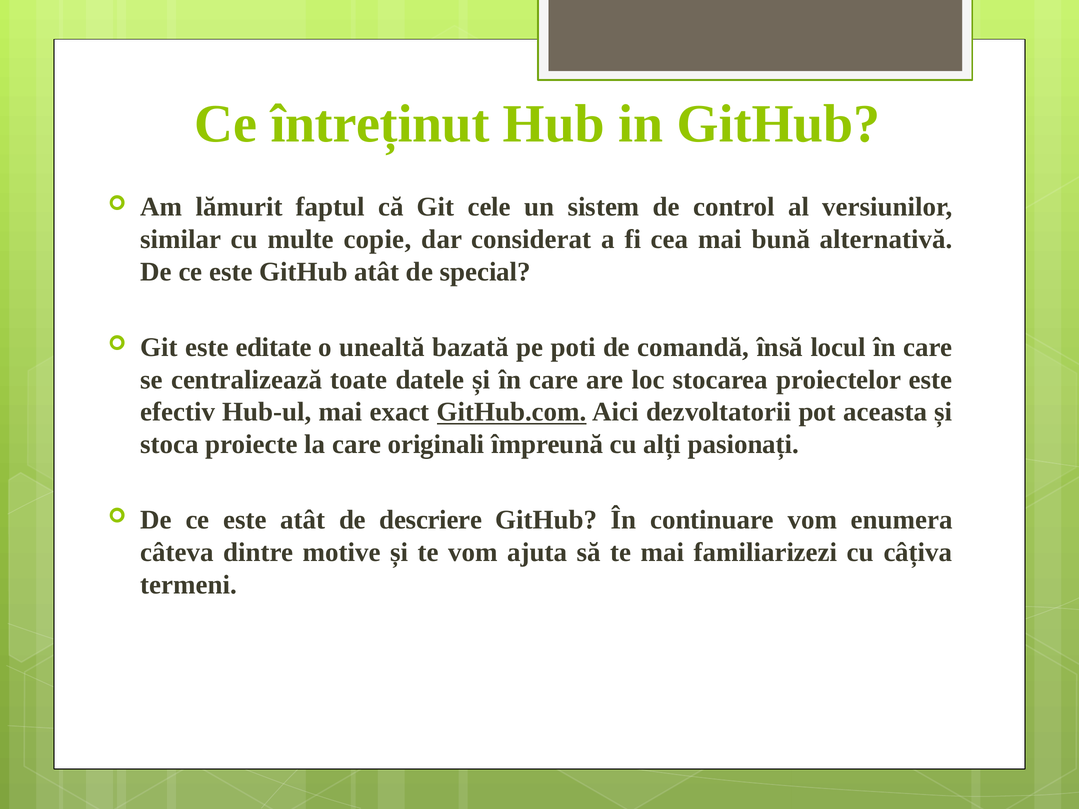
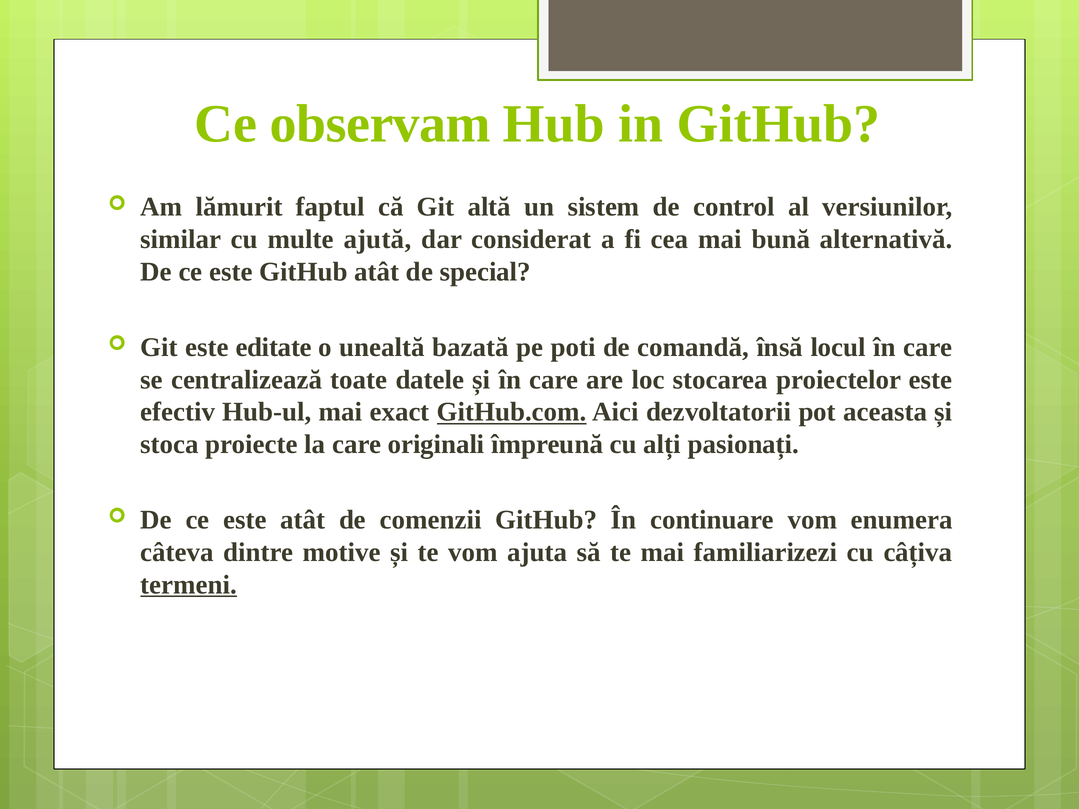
întreținut: întreținut -> observam
cele: cele -> altă
copie: copie -> ajută
descriere: descriere -> comenzii
termeni underline: none -> present
